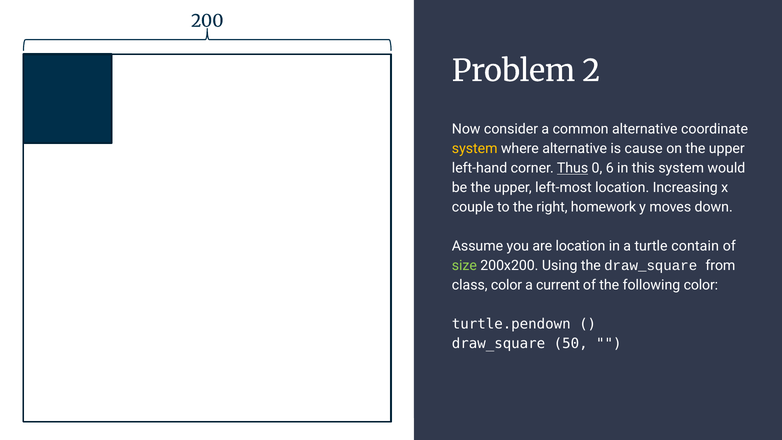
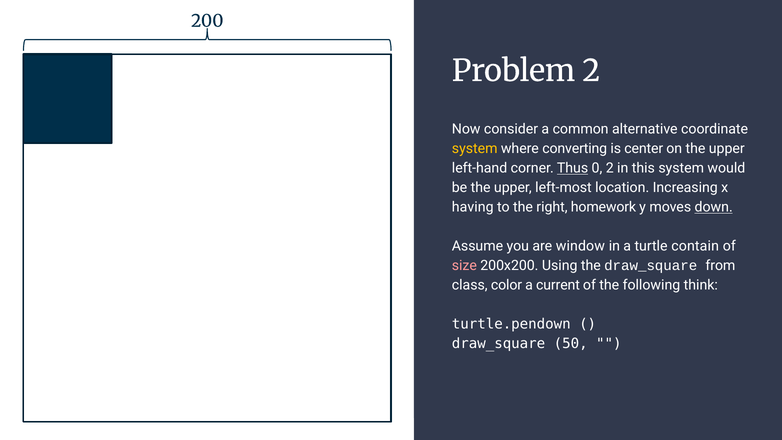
where alternative: alternative -> converting
cause: cause -> center
0 6: 6 -> 2
couple: couple -> having
down underline: none -> present
are location: location -> window
size colour: light green -> pink
following color: color -> think
